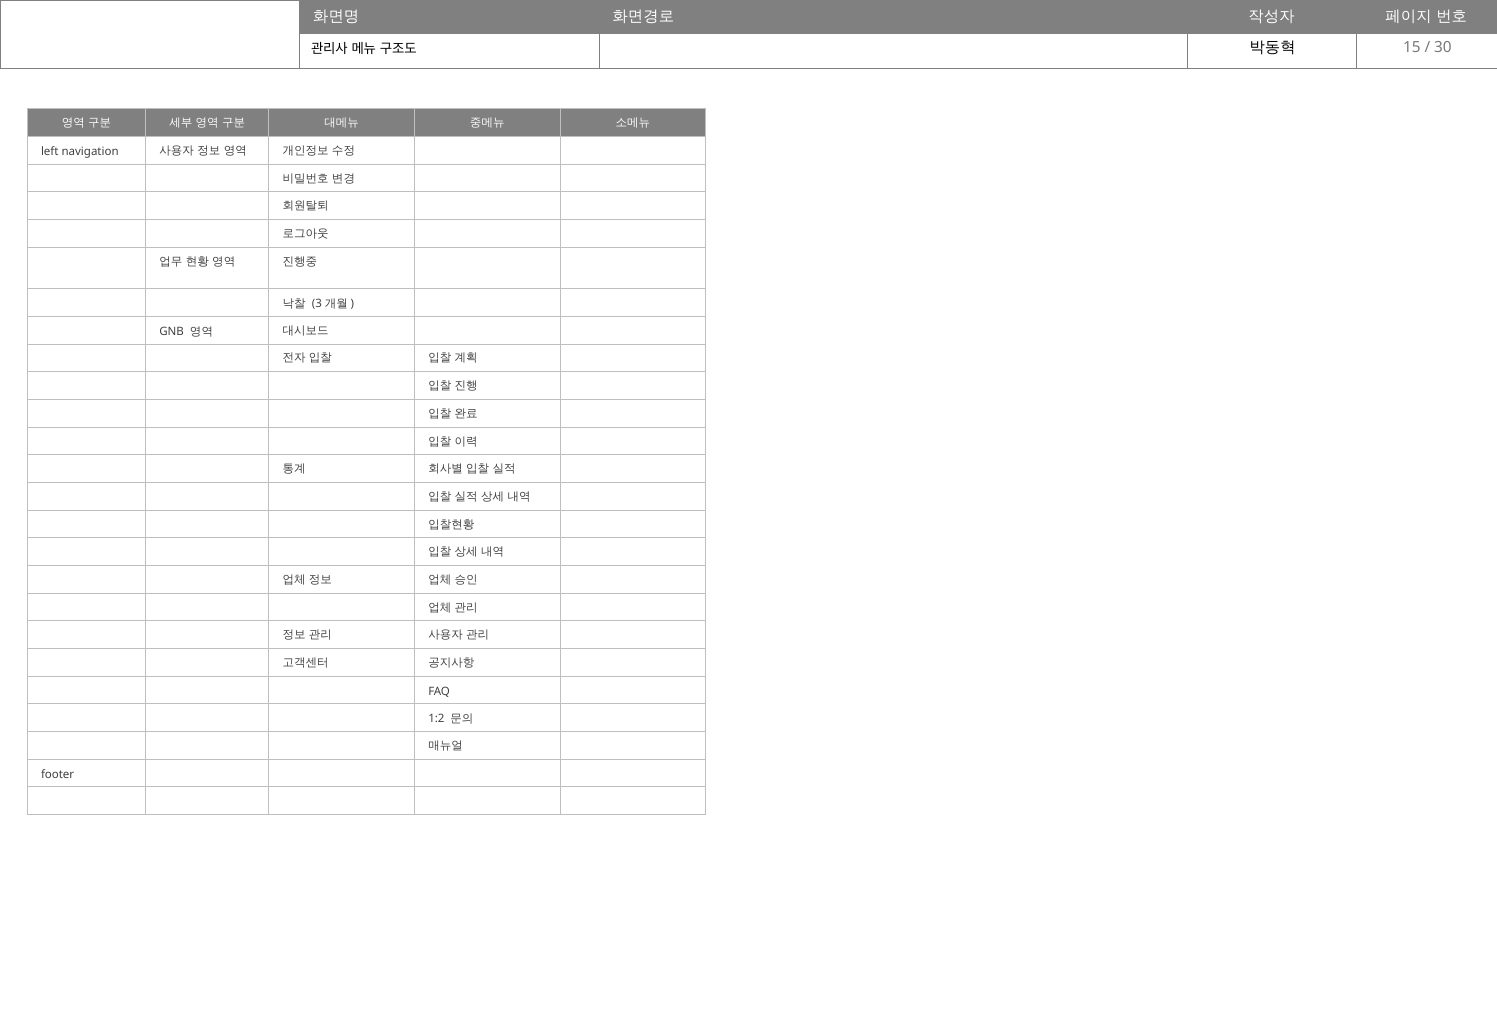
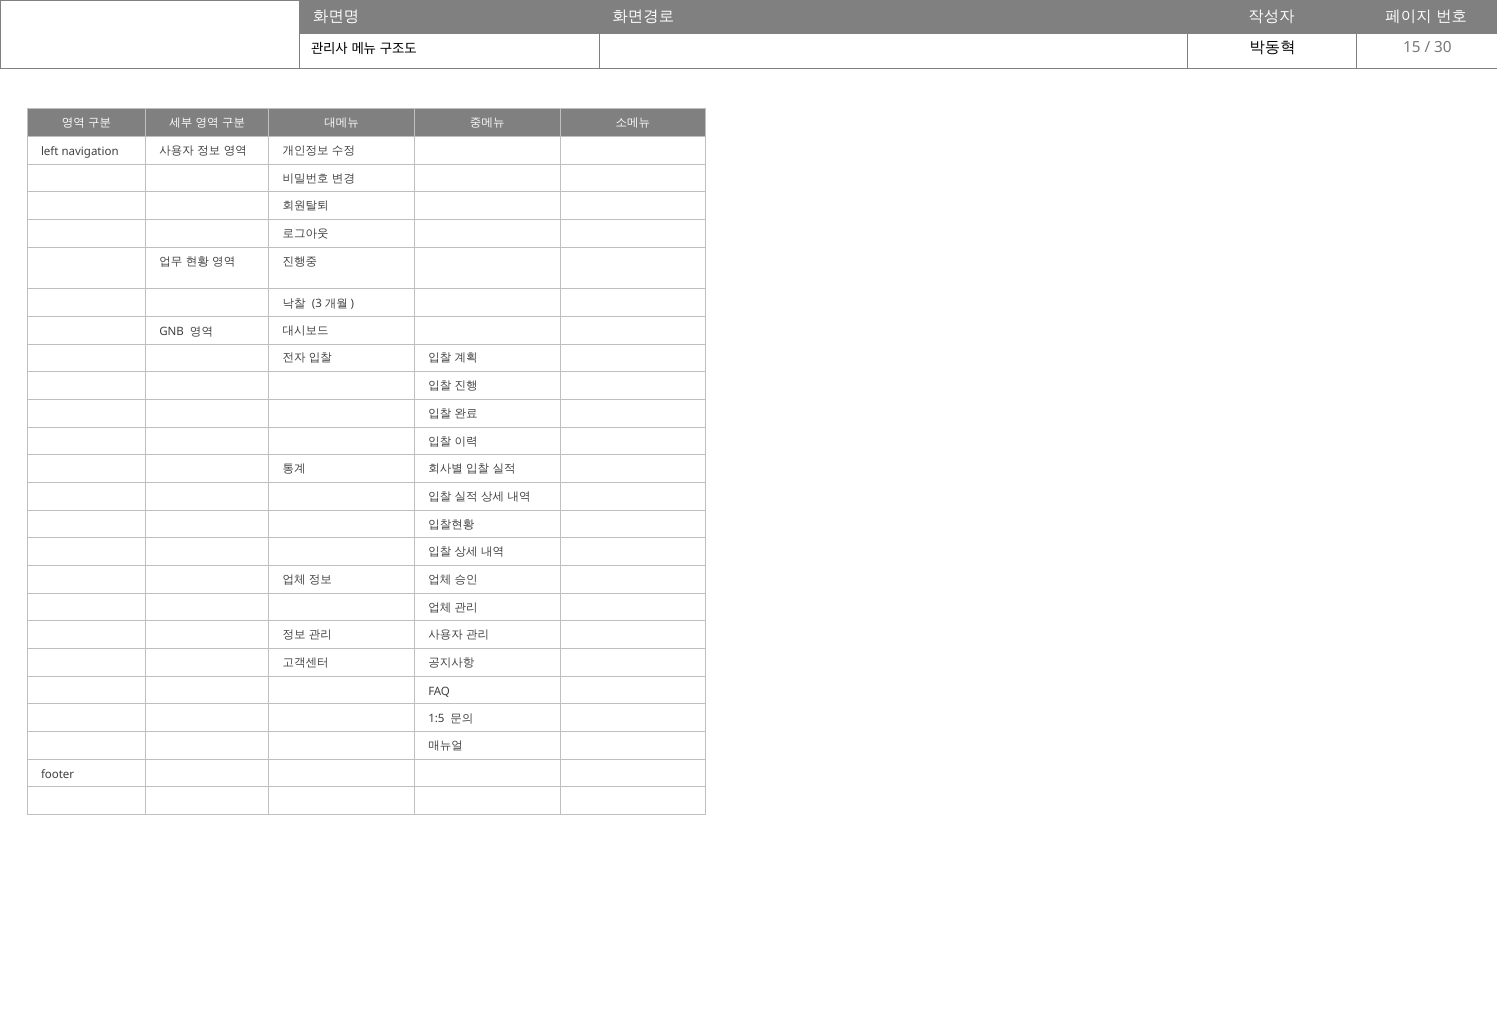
1:2: 1:2 -> 1:5
